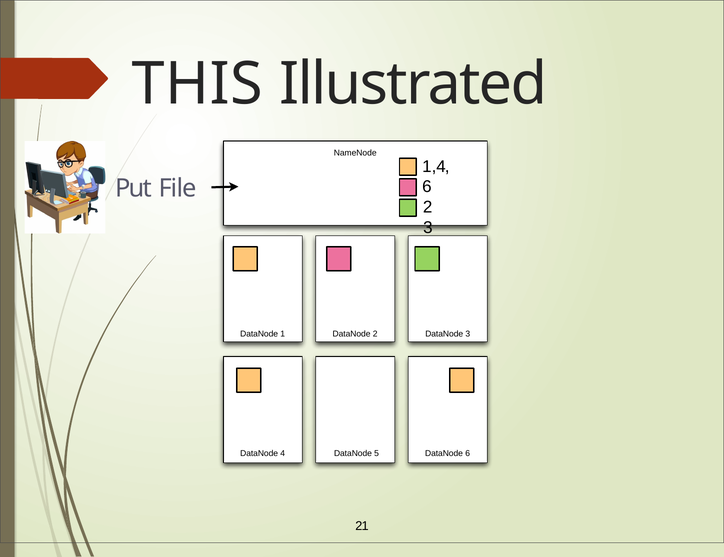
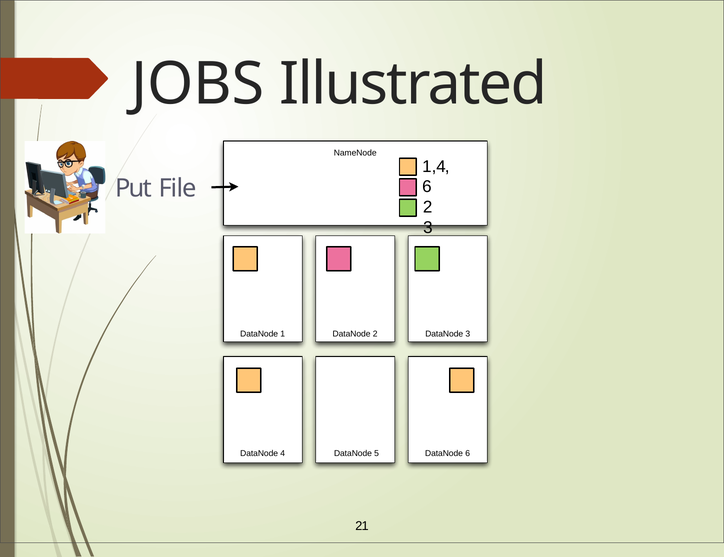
THIS: THIS -> JOBS
